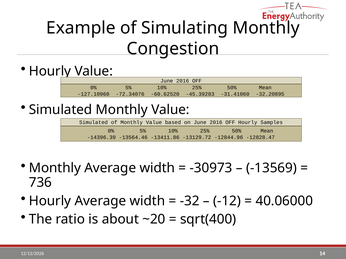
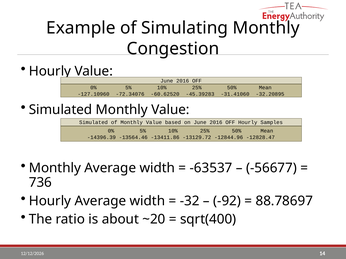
-30973: -30973 -> -63537
-13569: -13569 -> -56677
-12: -12 -> -92
40.06000: 40.06000 -> 88.78697
